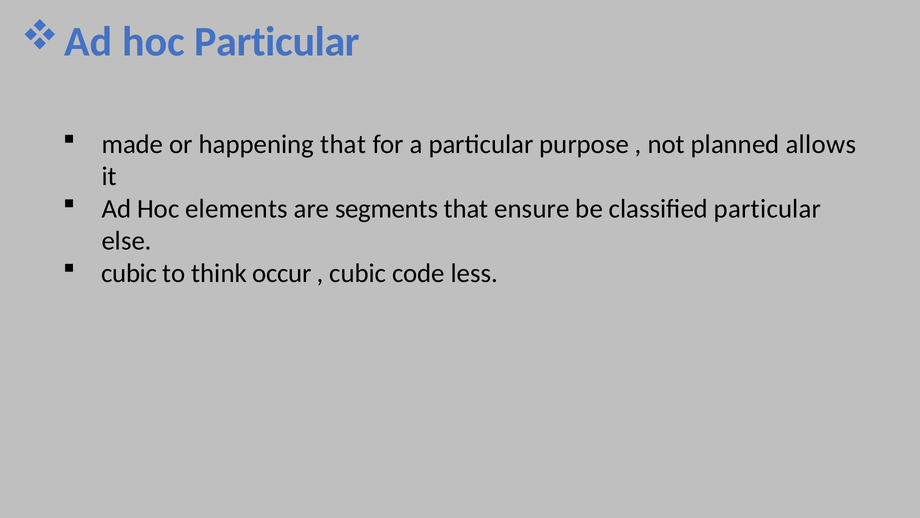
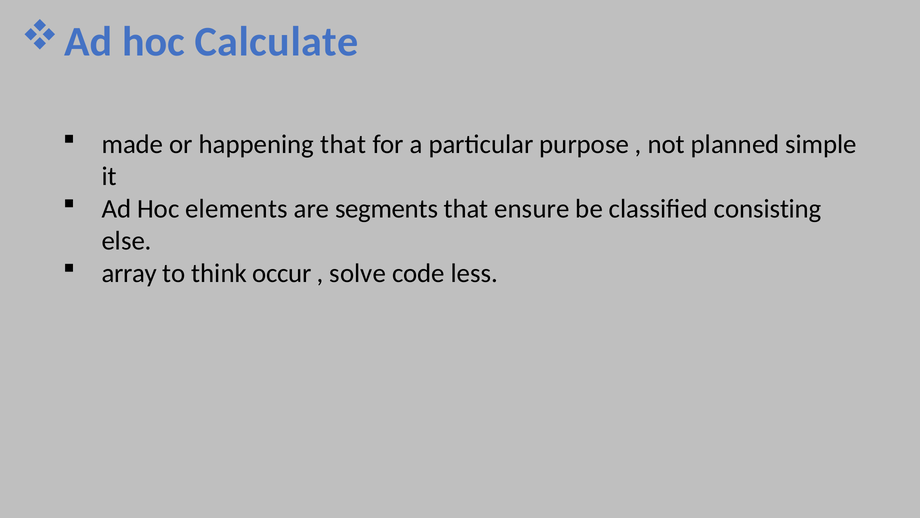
hoc Particular: Particular -> Calculate
allows: allows -> simple
classified particular: particular -> consisting
cubic at (129, 273): cubic -> array
cubic at (358, 273): cubic -> solve
